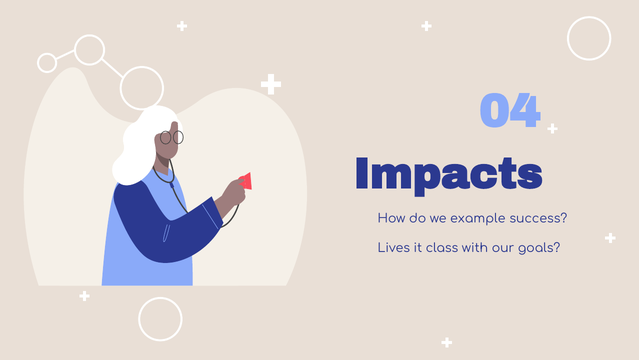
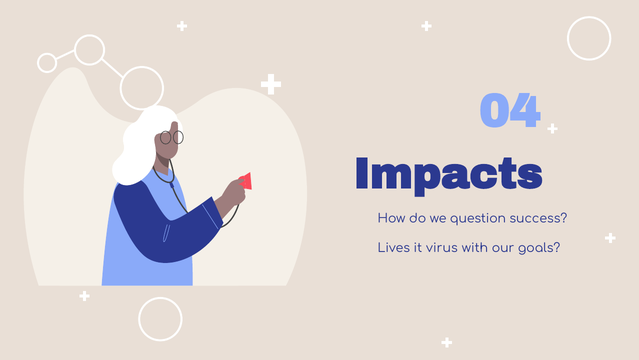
example: example -> question
class: class -> virus
